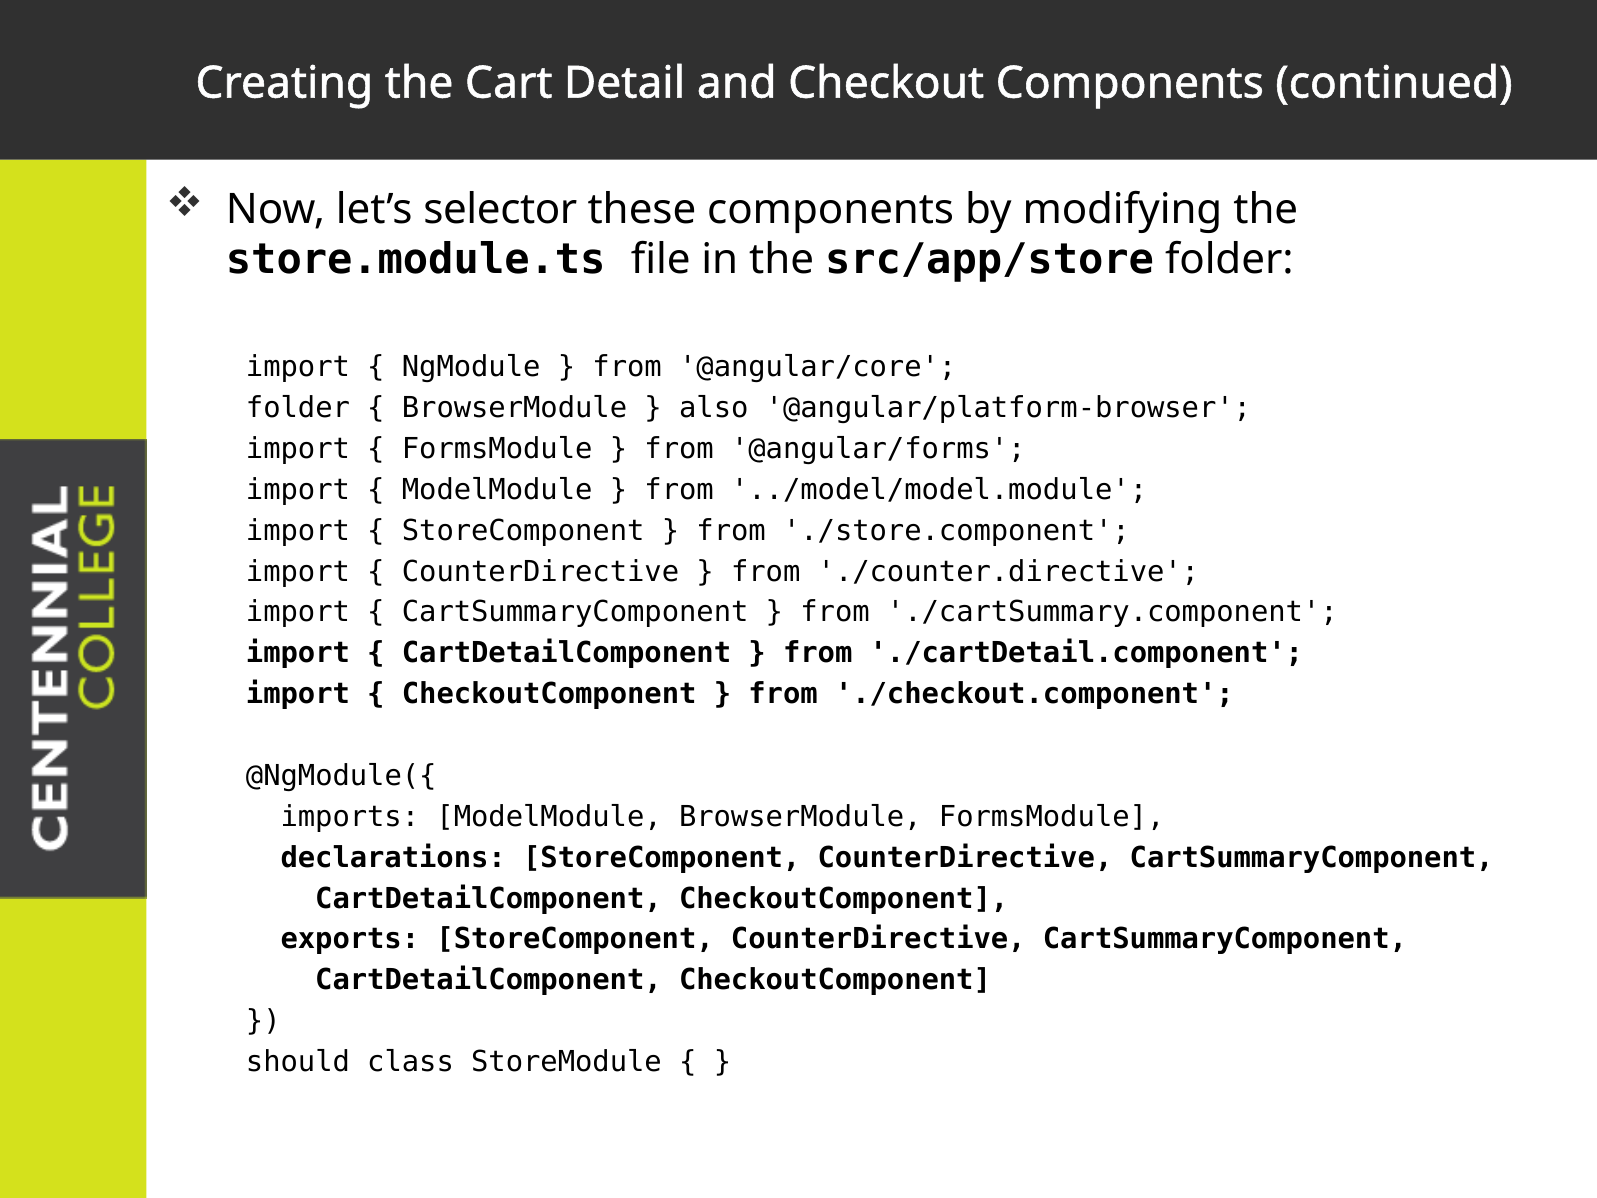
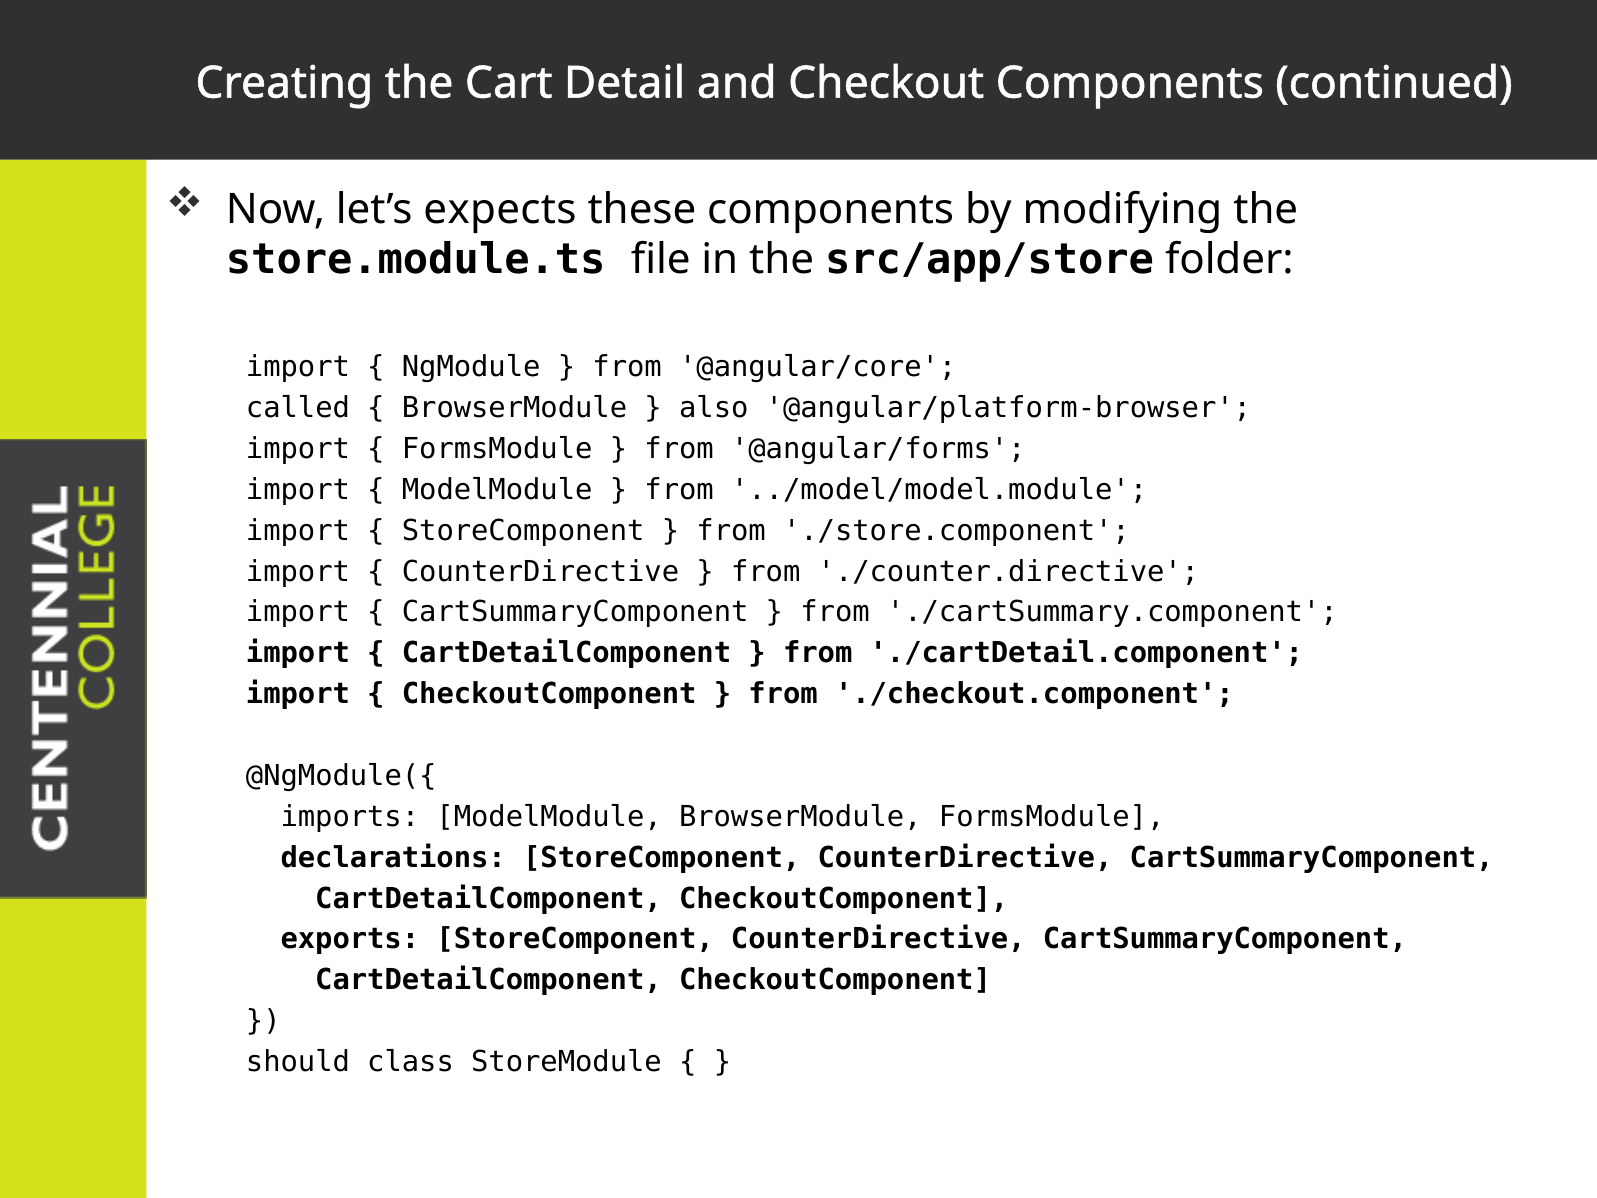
selector: selector -> expects
folder at (298, 408): folder -> called
